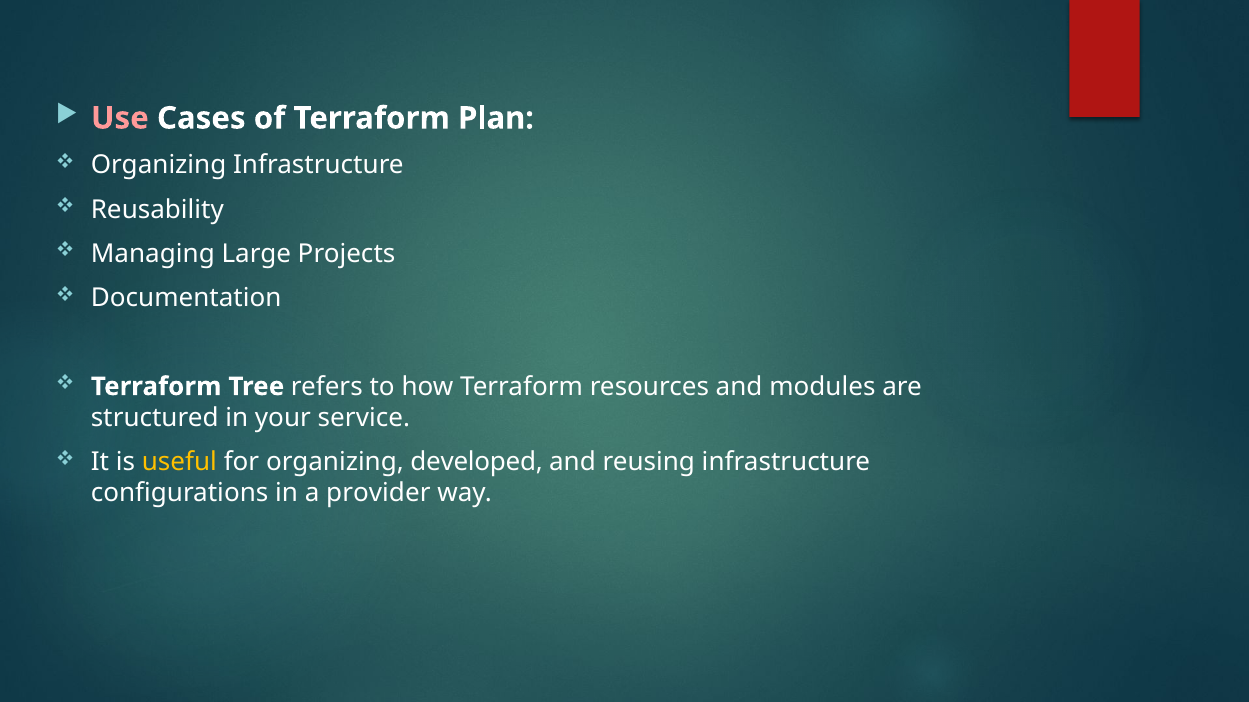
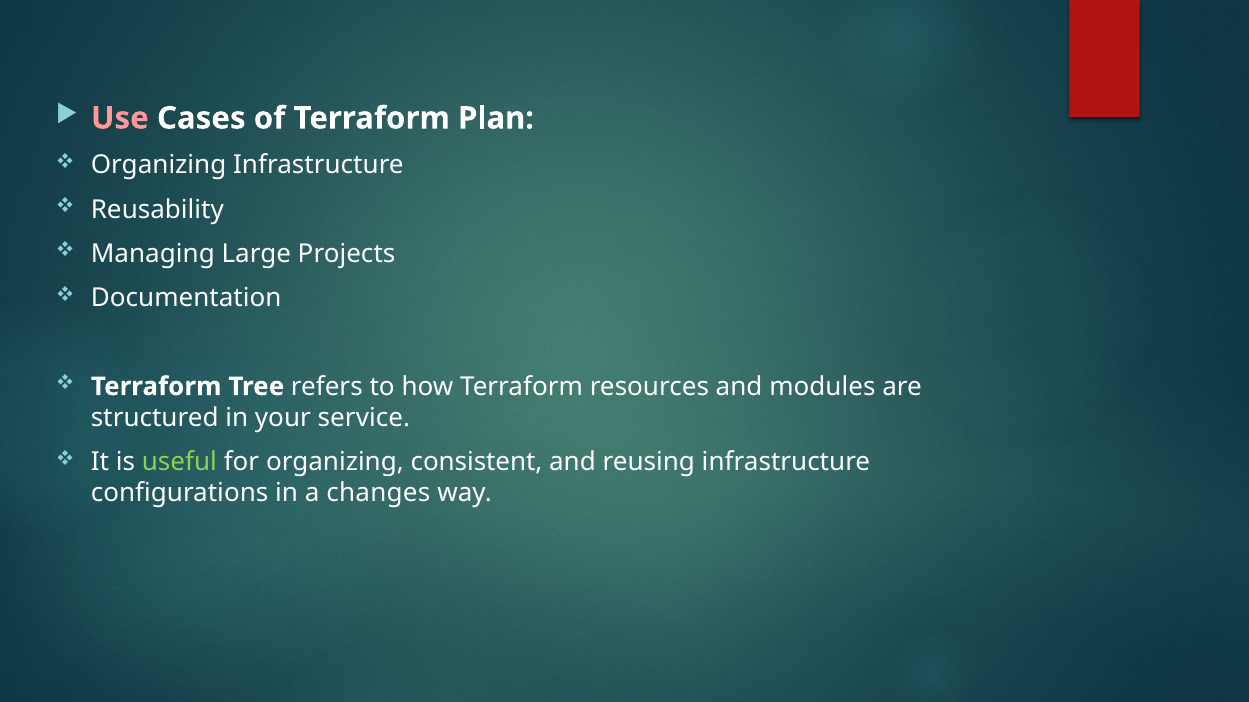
useful colour: yellow -> light green
developed: developed -> consistent
provider: provider -> changes
